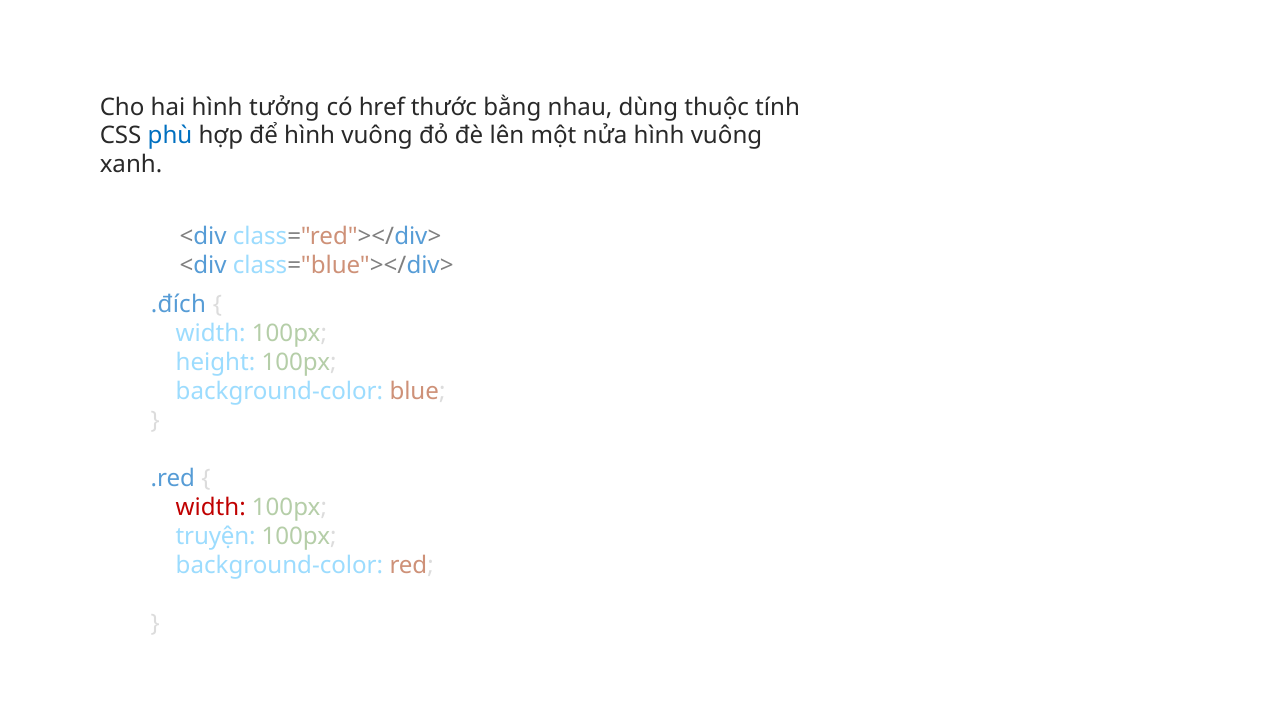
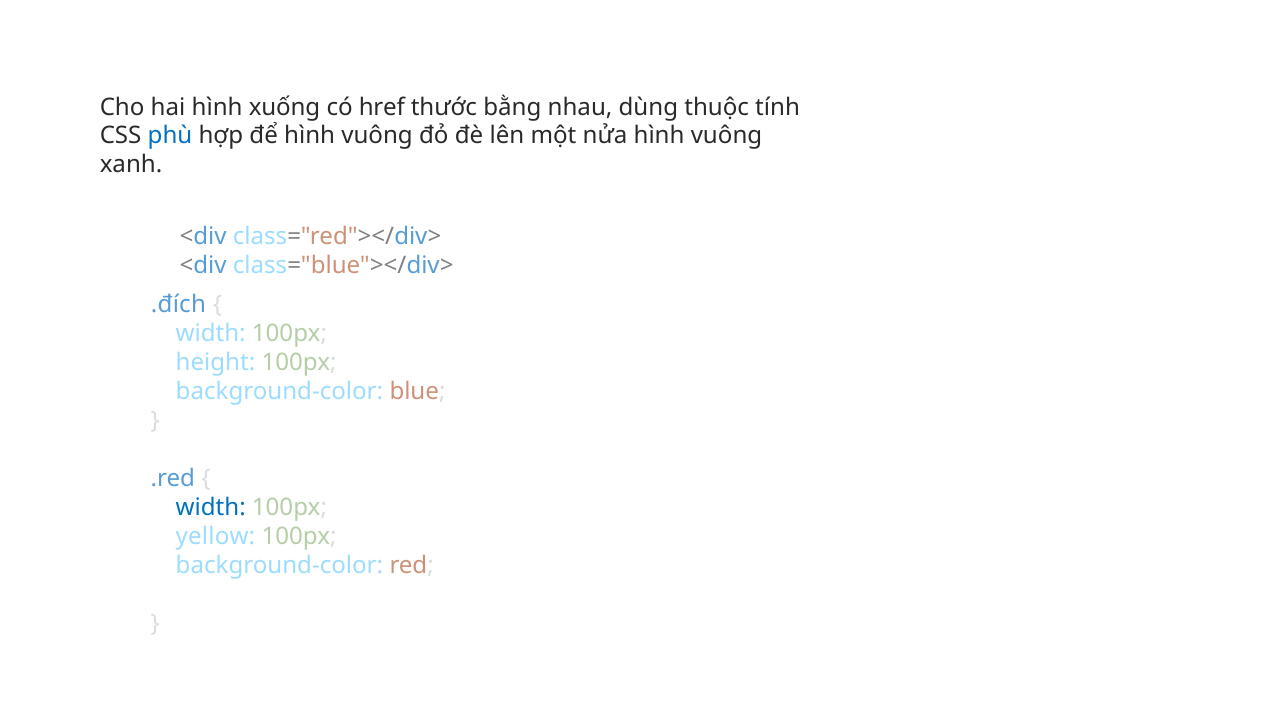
tưởng: tưởng -> xuống
width at (211, 508) colour: red -> blue
truyện: truyện -> yellow
